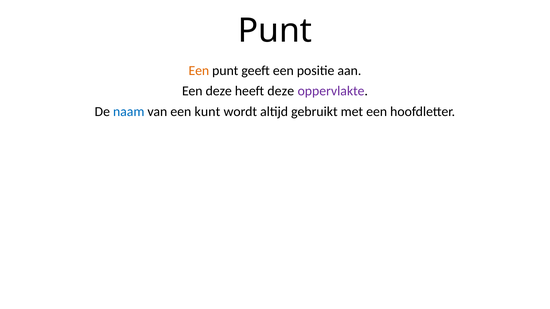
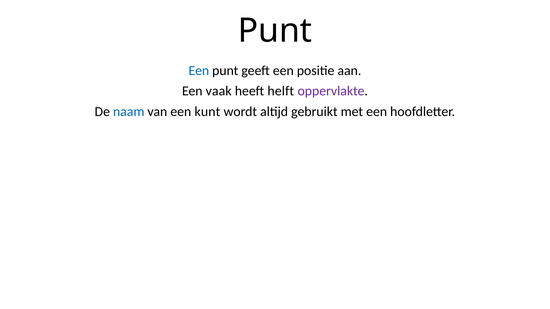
Een at (199, 71) colour: orange -> blue
Een deze: deze -> vaak
heeft deze: deze -> helft
